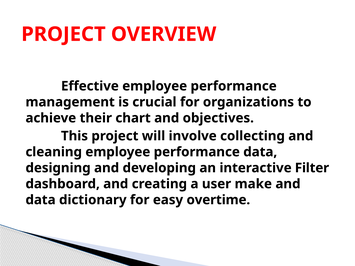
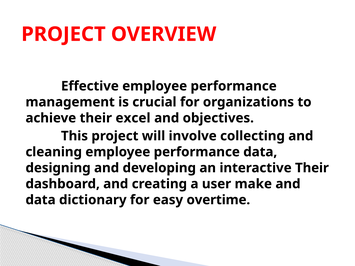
chart: chart -> excel
interactive Filter: Filter -> Their
